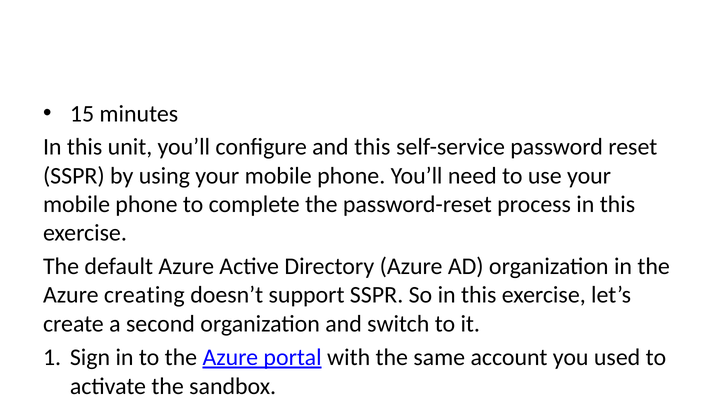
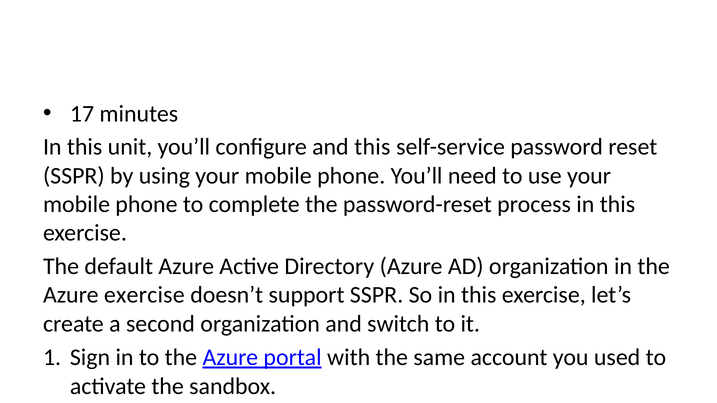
15: 15 -> 17
Azure creating: creating -> exercise
